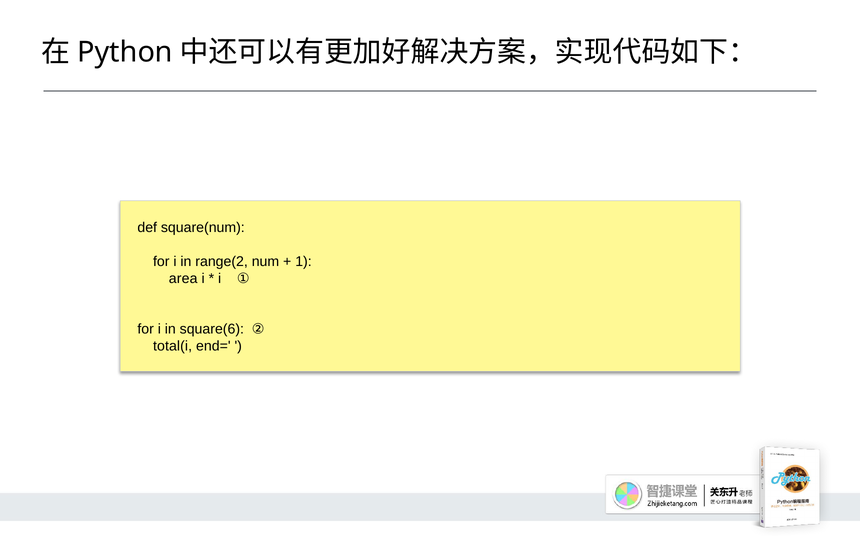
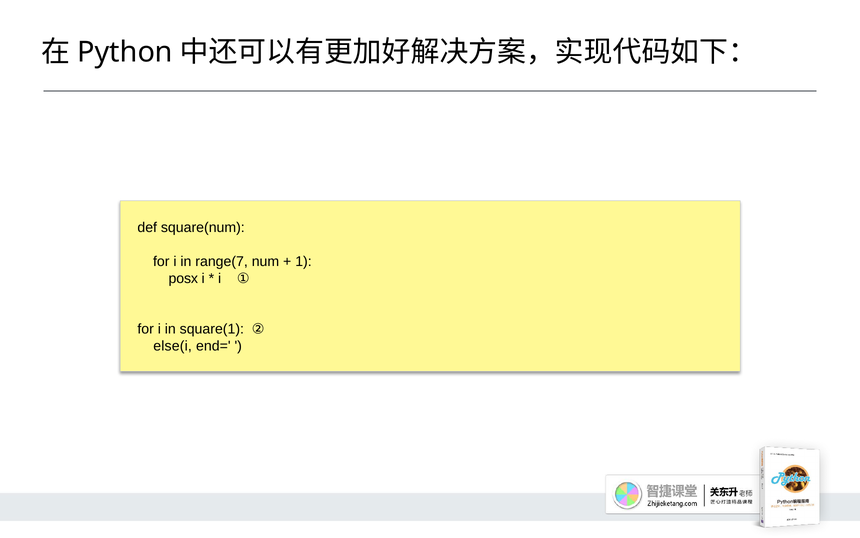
range(2: range(2 -> range(7
area: area -> posx
square(6: square(6 -> square(1
total(i: total(i -> else(i
